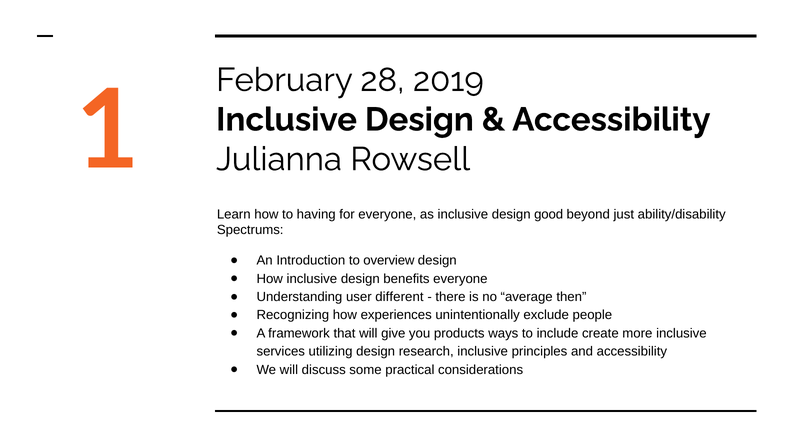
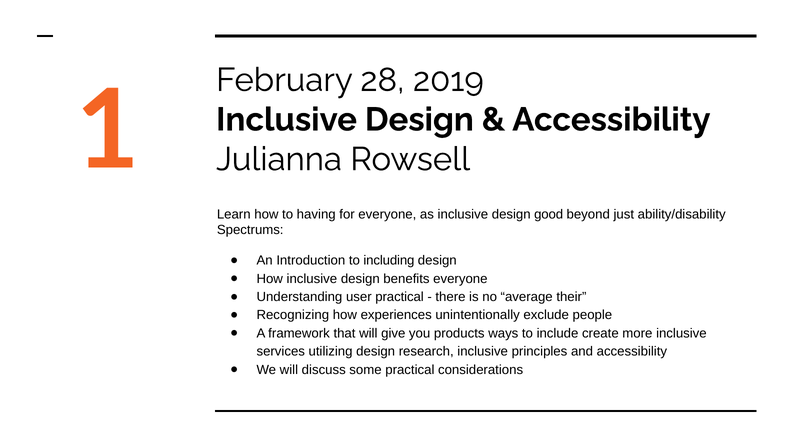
overview: overview -> including
user different: different -> practical
then: then -> their
